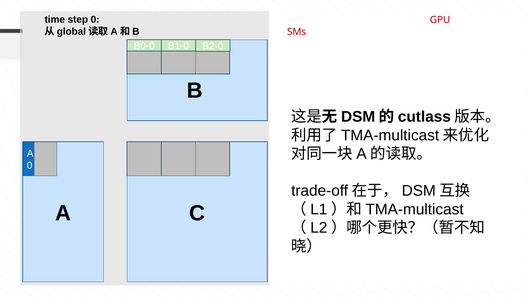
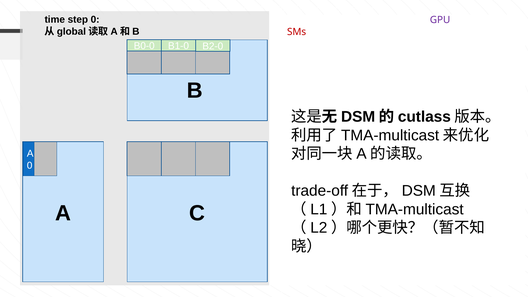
GPU colour: red -> purple
